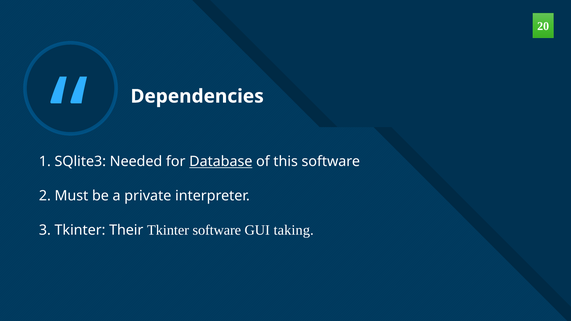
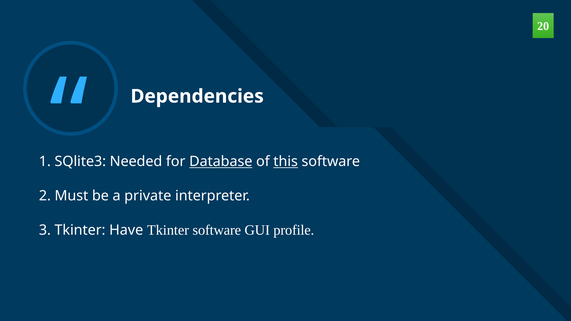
this underline: none -> present
Their: Their -> Have
taking: taking -> profile
